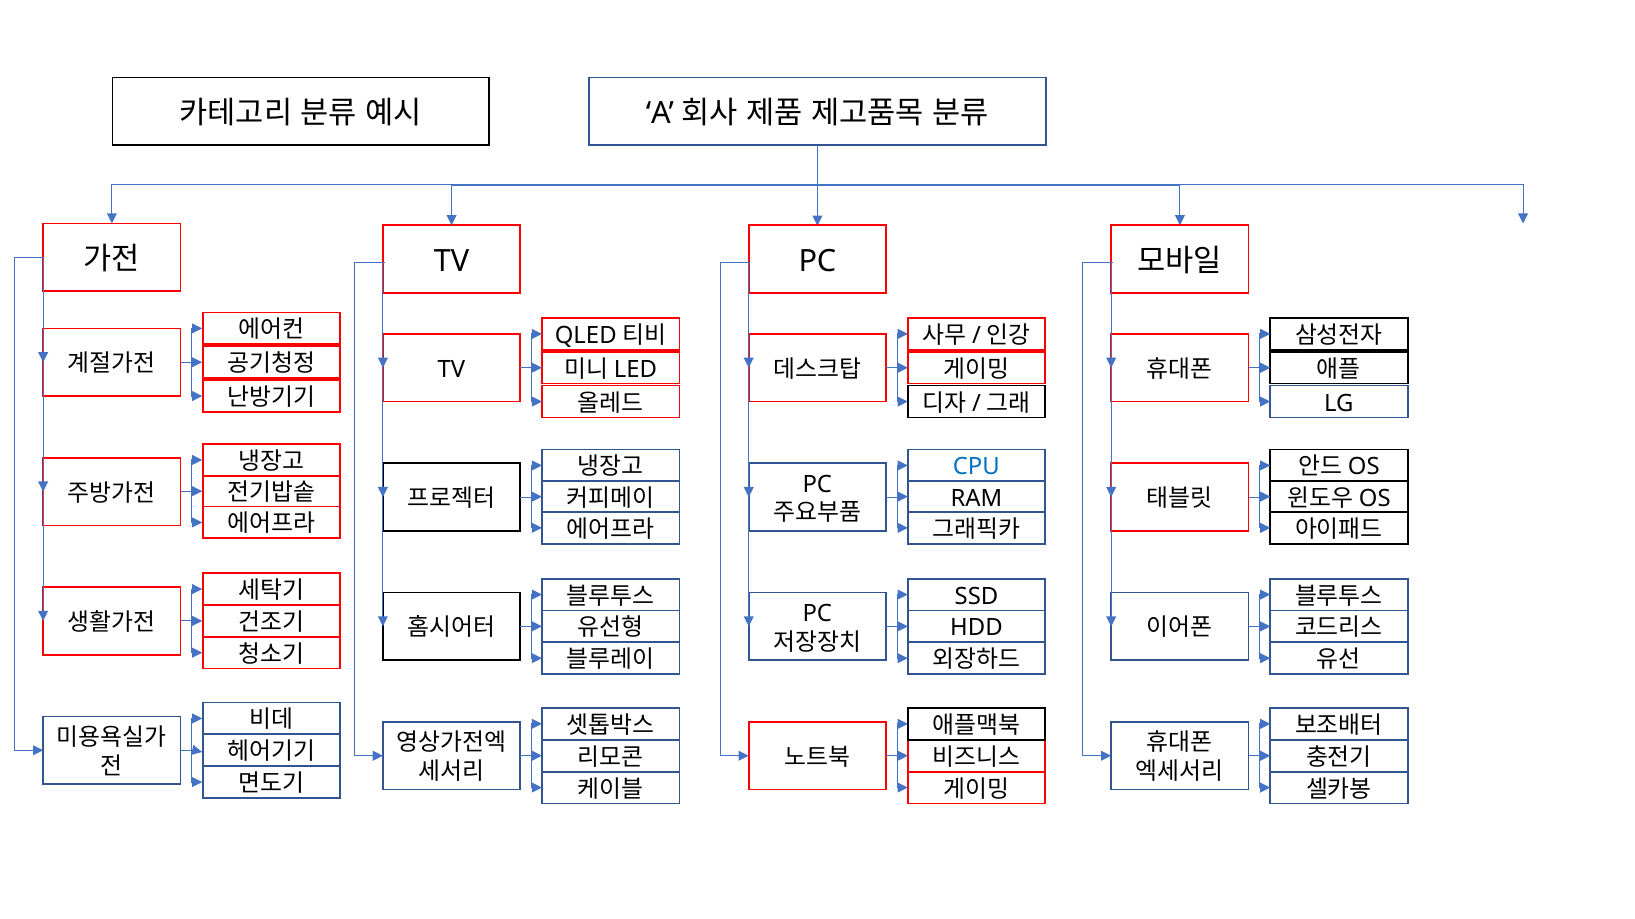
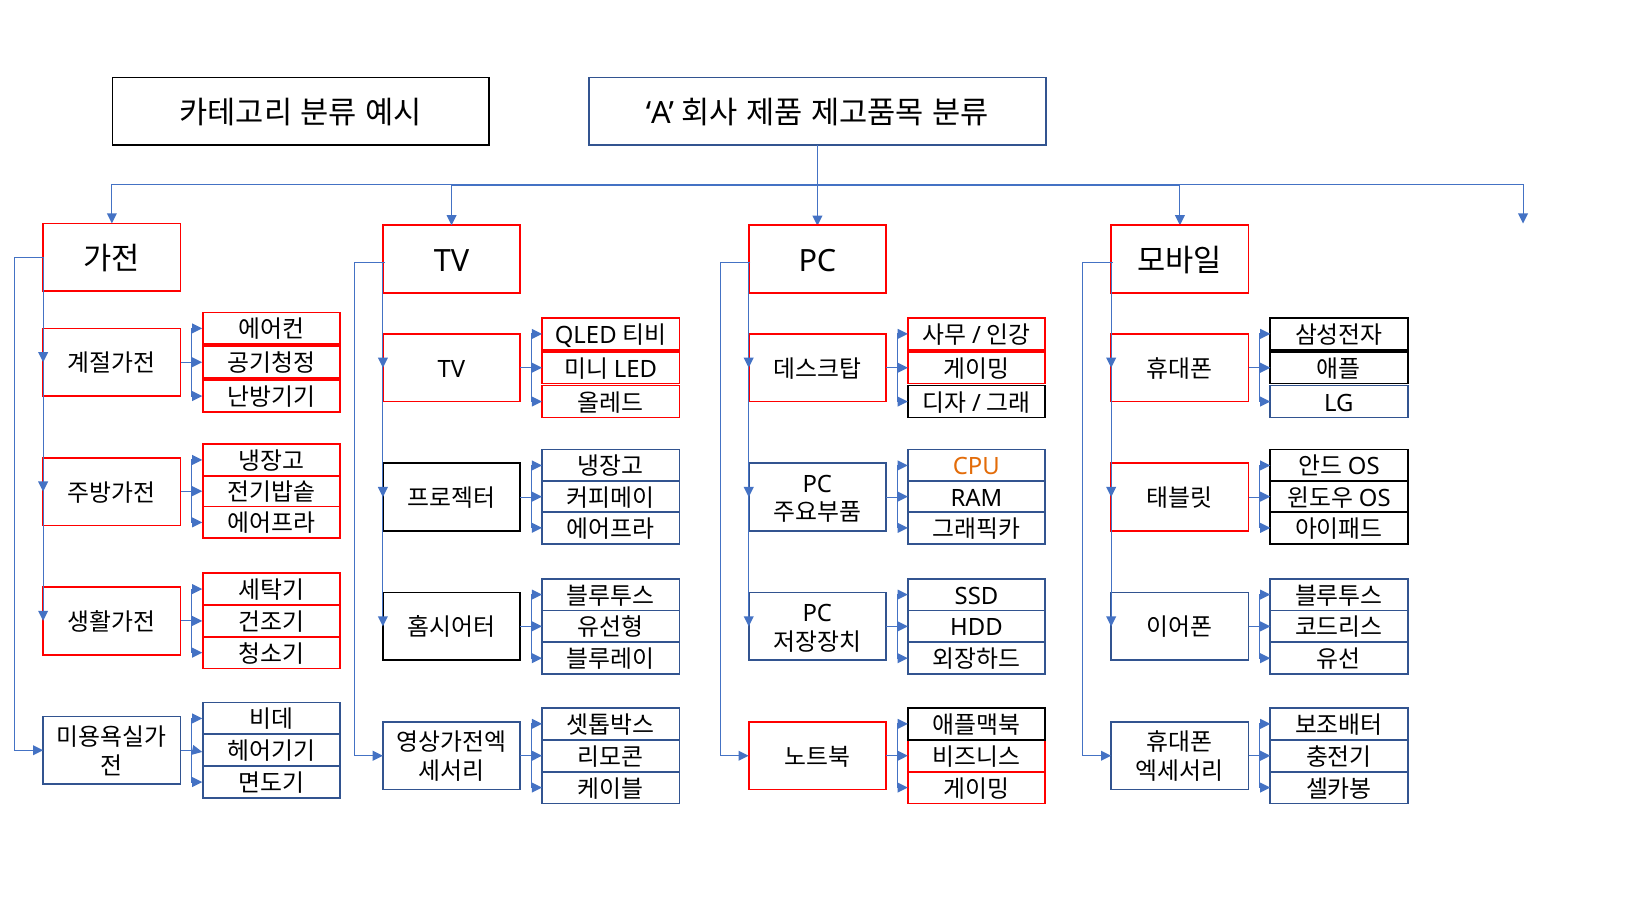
CPU colour: blue -> orange
